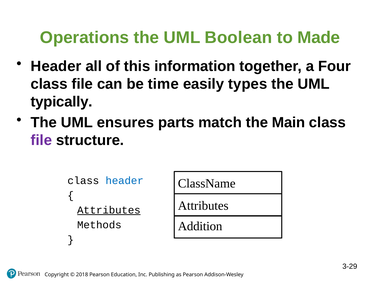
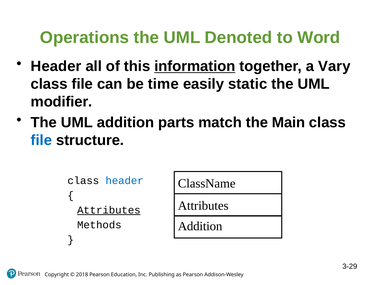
Boolean: Boolean -> Denoted
Made: Made -> Word
information underline: none -> present
Four: Four -> Vary
types: types -> static
typically: typically -> modifier
UML ensures: ensures -> addition
file at (41, 140) colour: purple -> blue
